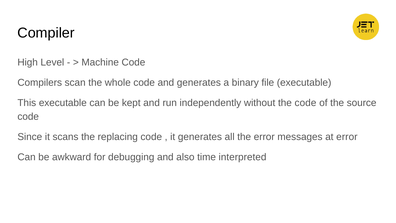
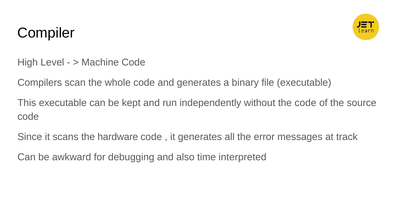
replacing: replacing -> hardware
at error: error -> track
